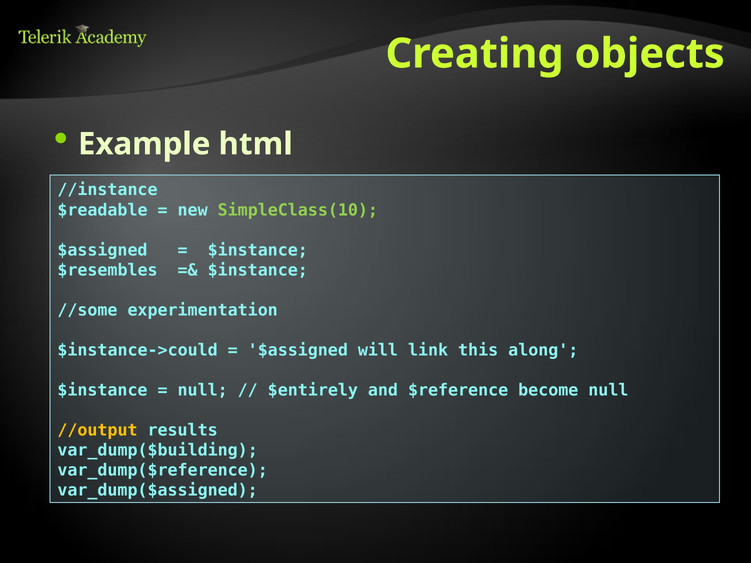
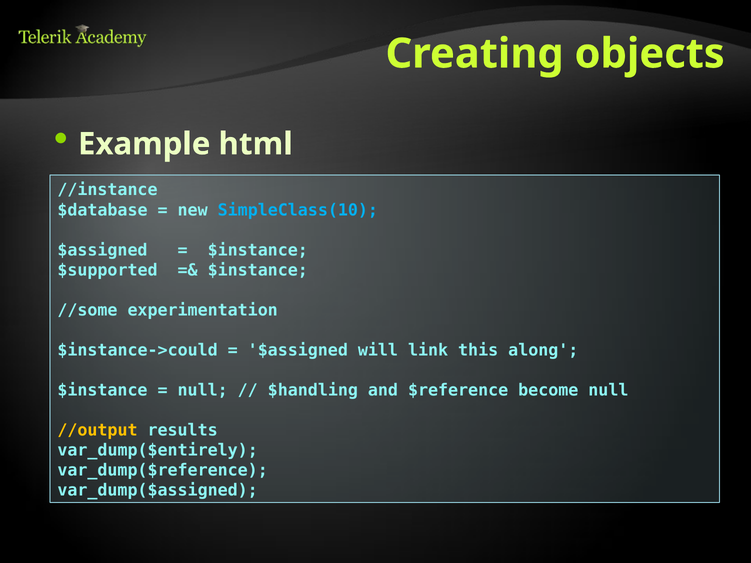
$readable: $readable -> $database
SimpleClass(10 colour: light green -> light blue
$resembles: $resembles -> $supported
$entirely: $entirely -> $handling
var_dump($building: var_dump($building -> var_dump($entirely
